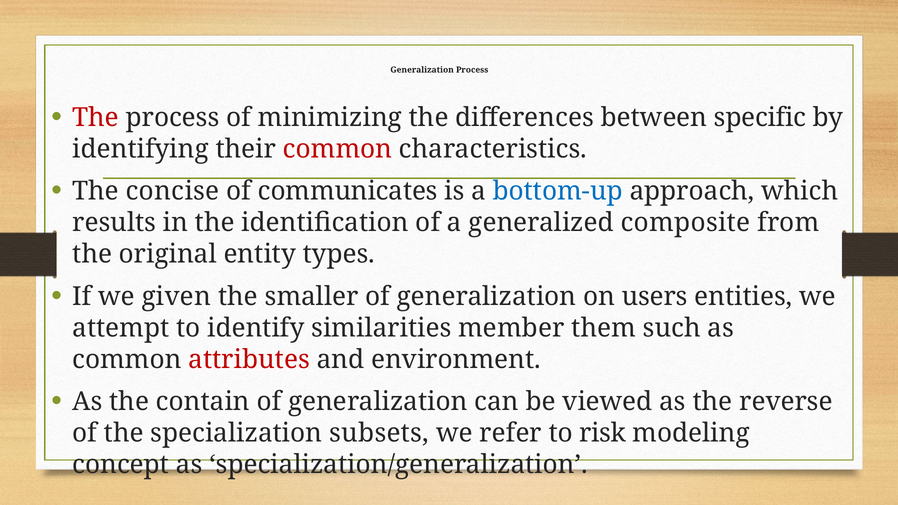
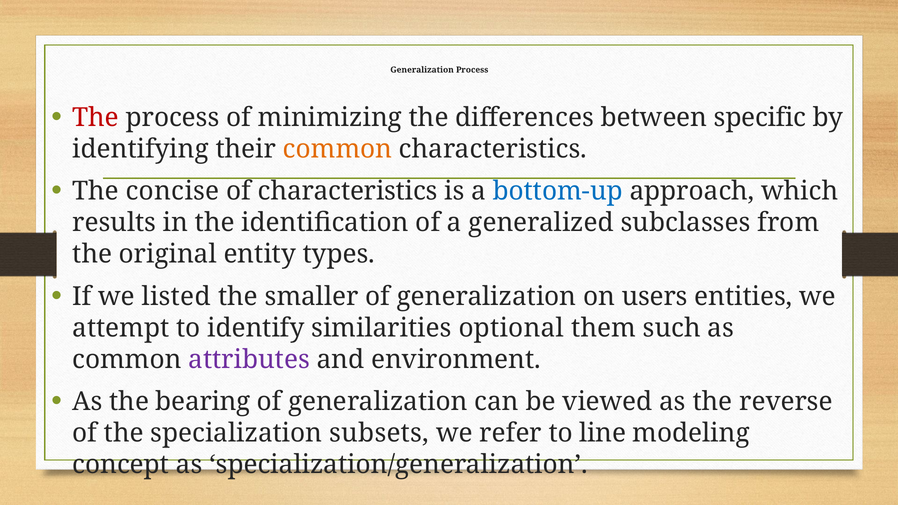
common at (338, 149) colour: red -> orange
of communicates: communicates -> characteristics
composite: composite -> subclasses
given: given -> listed
member: member -> optional
attributes colour: red -> purple
contain: contain -> bearing
risk: risk -> line
